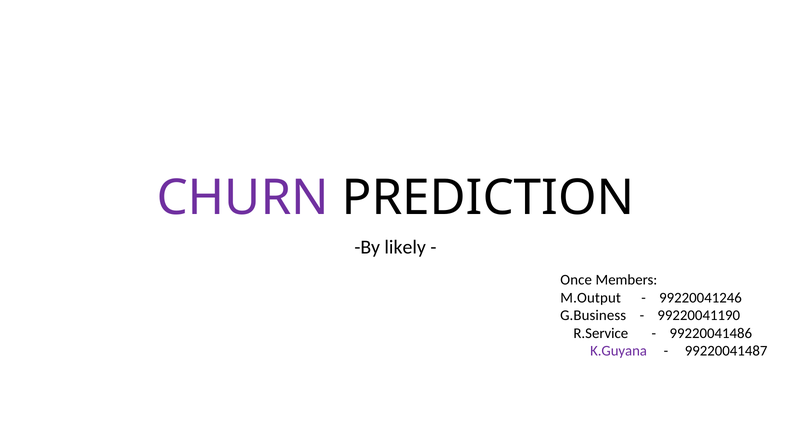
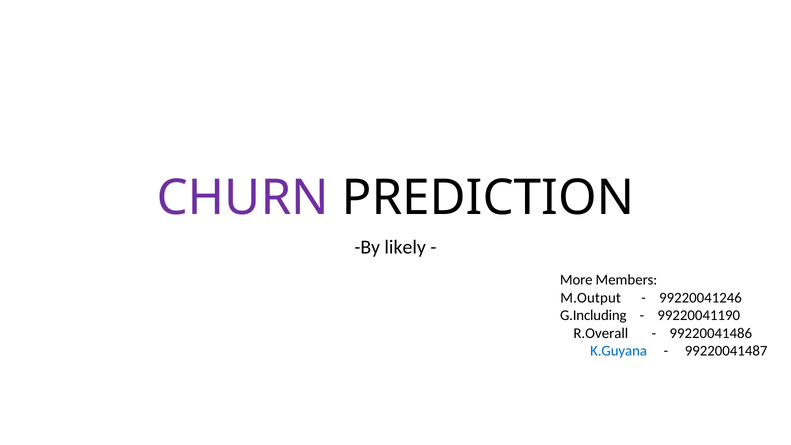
Once: Once -> More
G.Business: G.Business -> G.Including
R.Service: R.Service -> R.Overall
K.Guyana colour: purple -> blue
